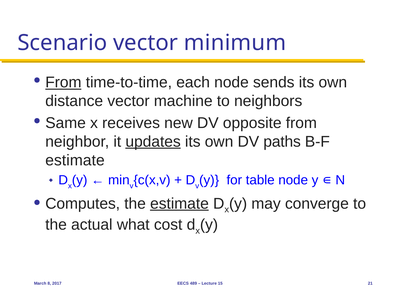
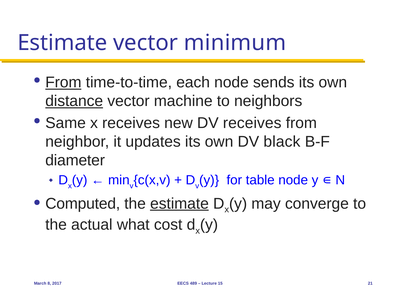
Scenario at (62, 43): Scenario -> Estimate
distance underline: none -> present
DV opposite: opposite -> receives
updates underline: present -> none
paths: paths -> black
estimate at (75, 160): estimate -> diameter
Computes: Computes -> Computed
